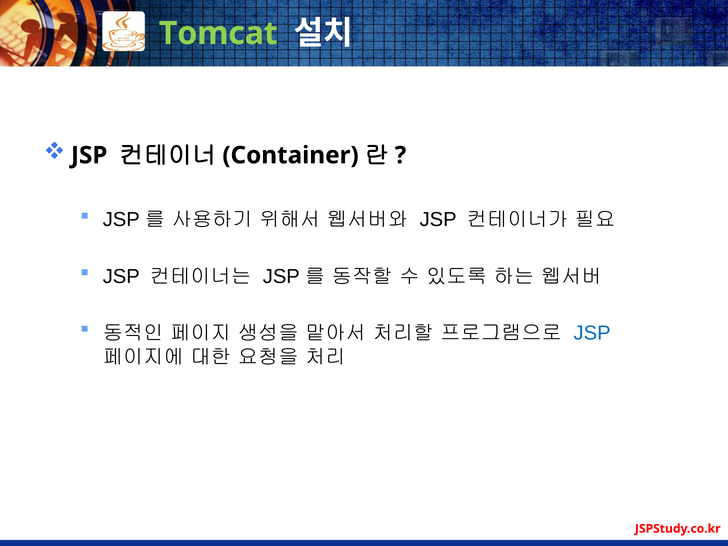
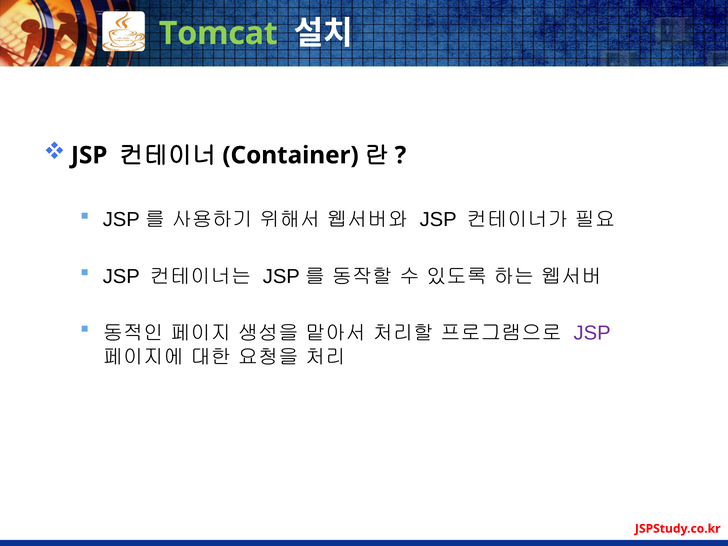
JSP at (592, 333) colour: blue -> purple
